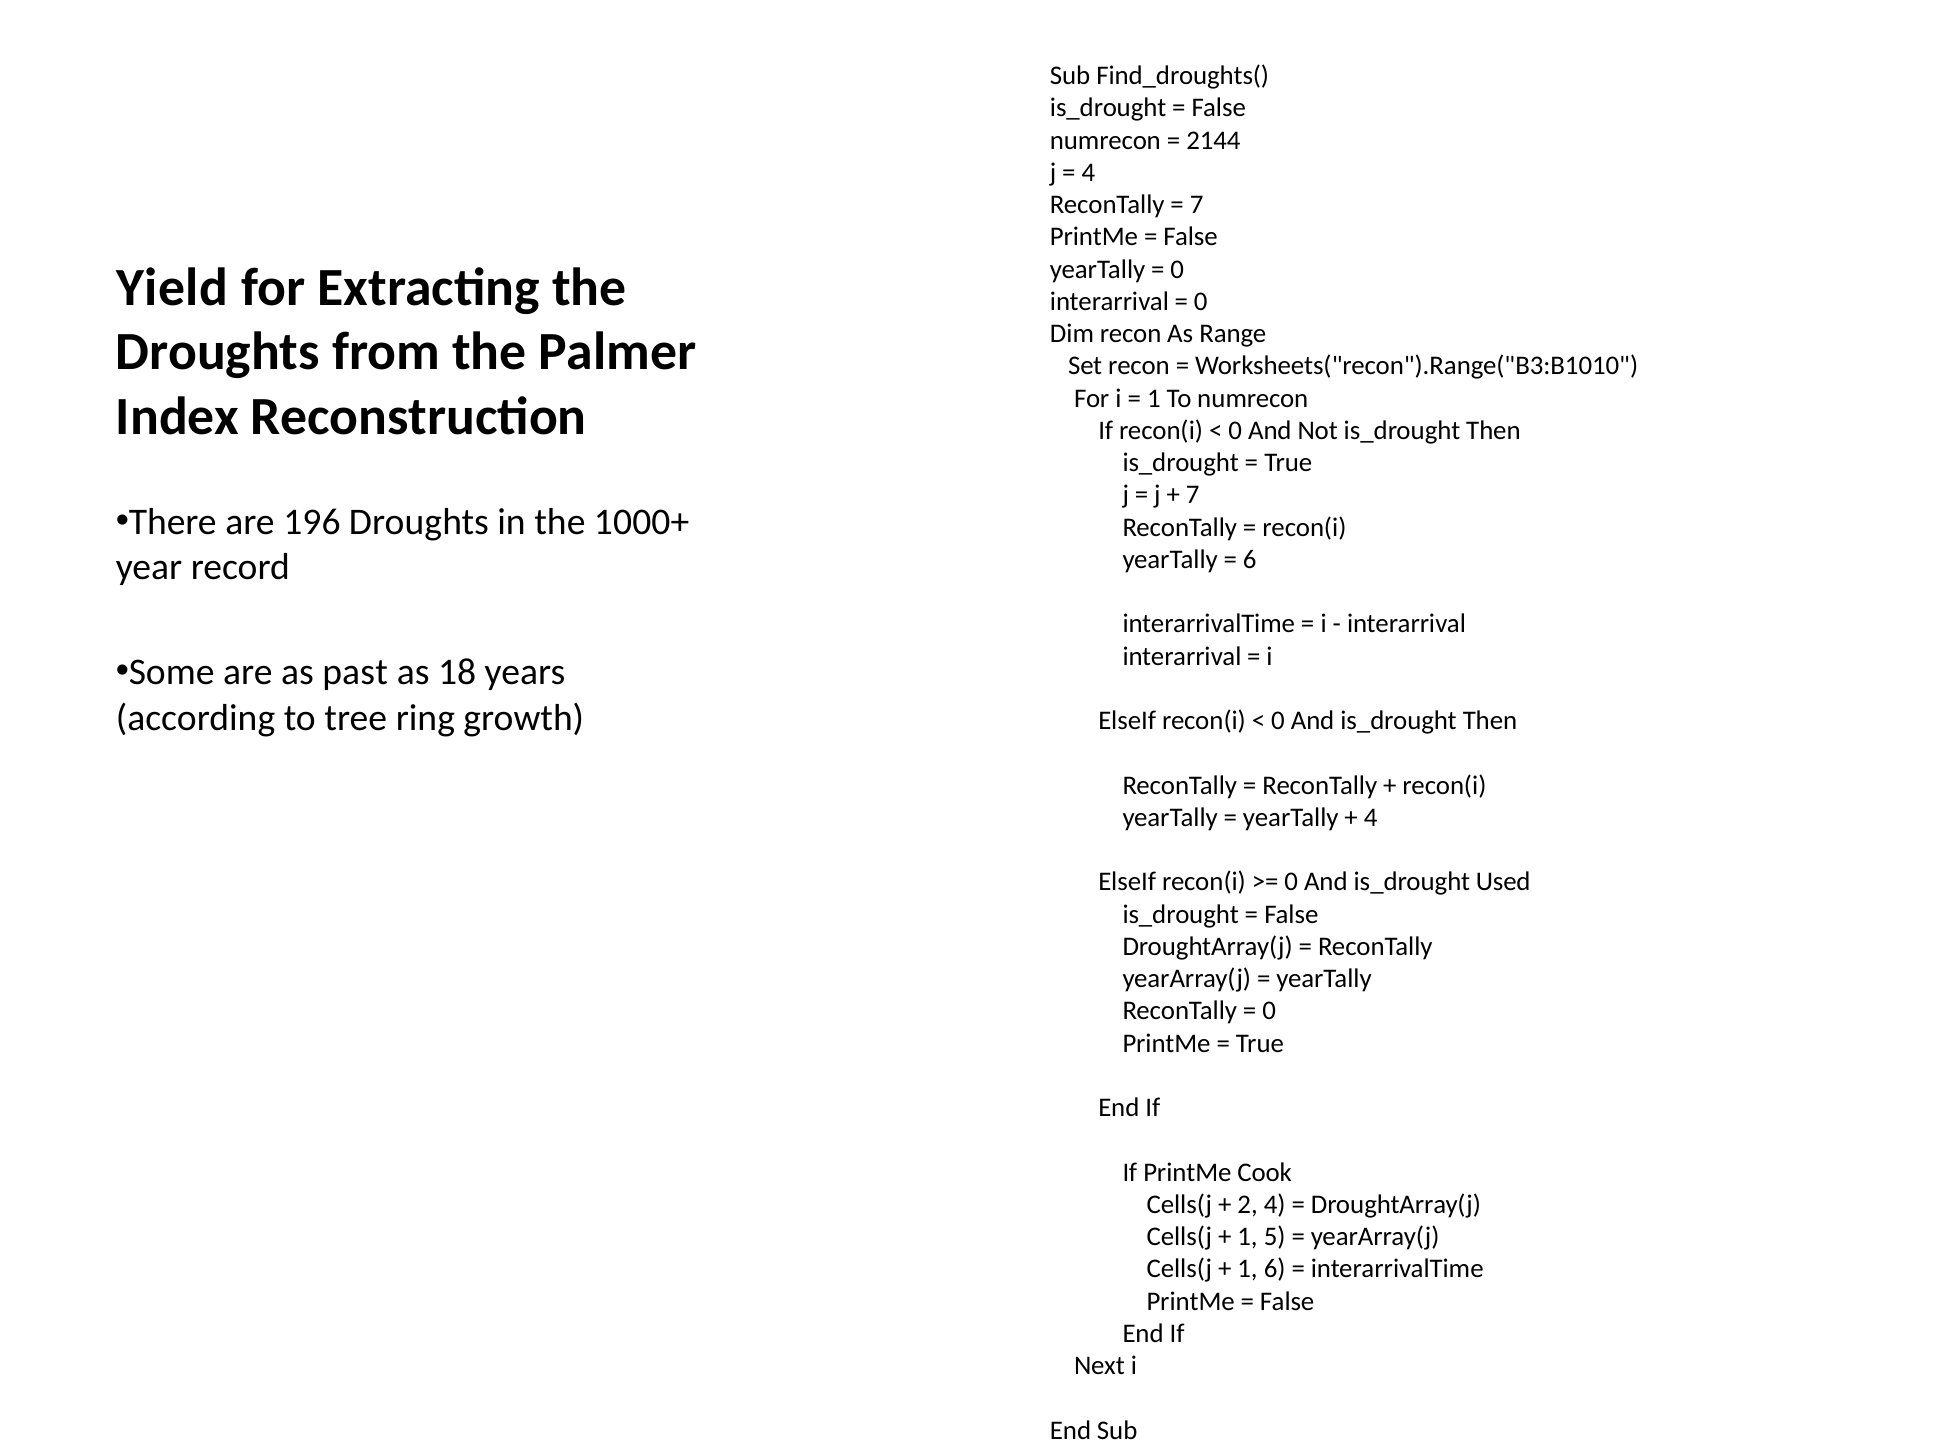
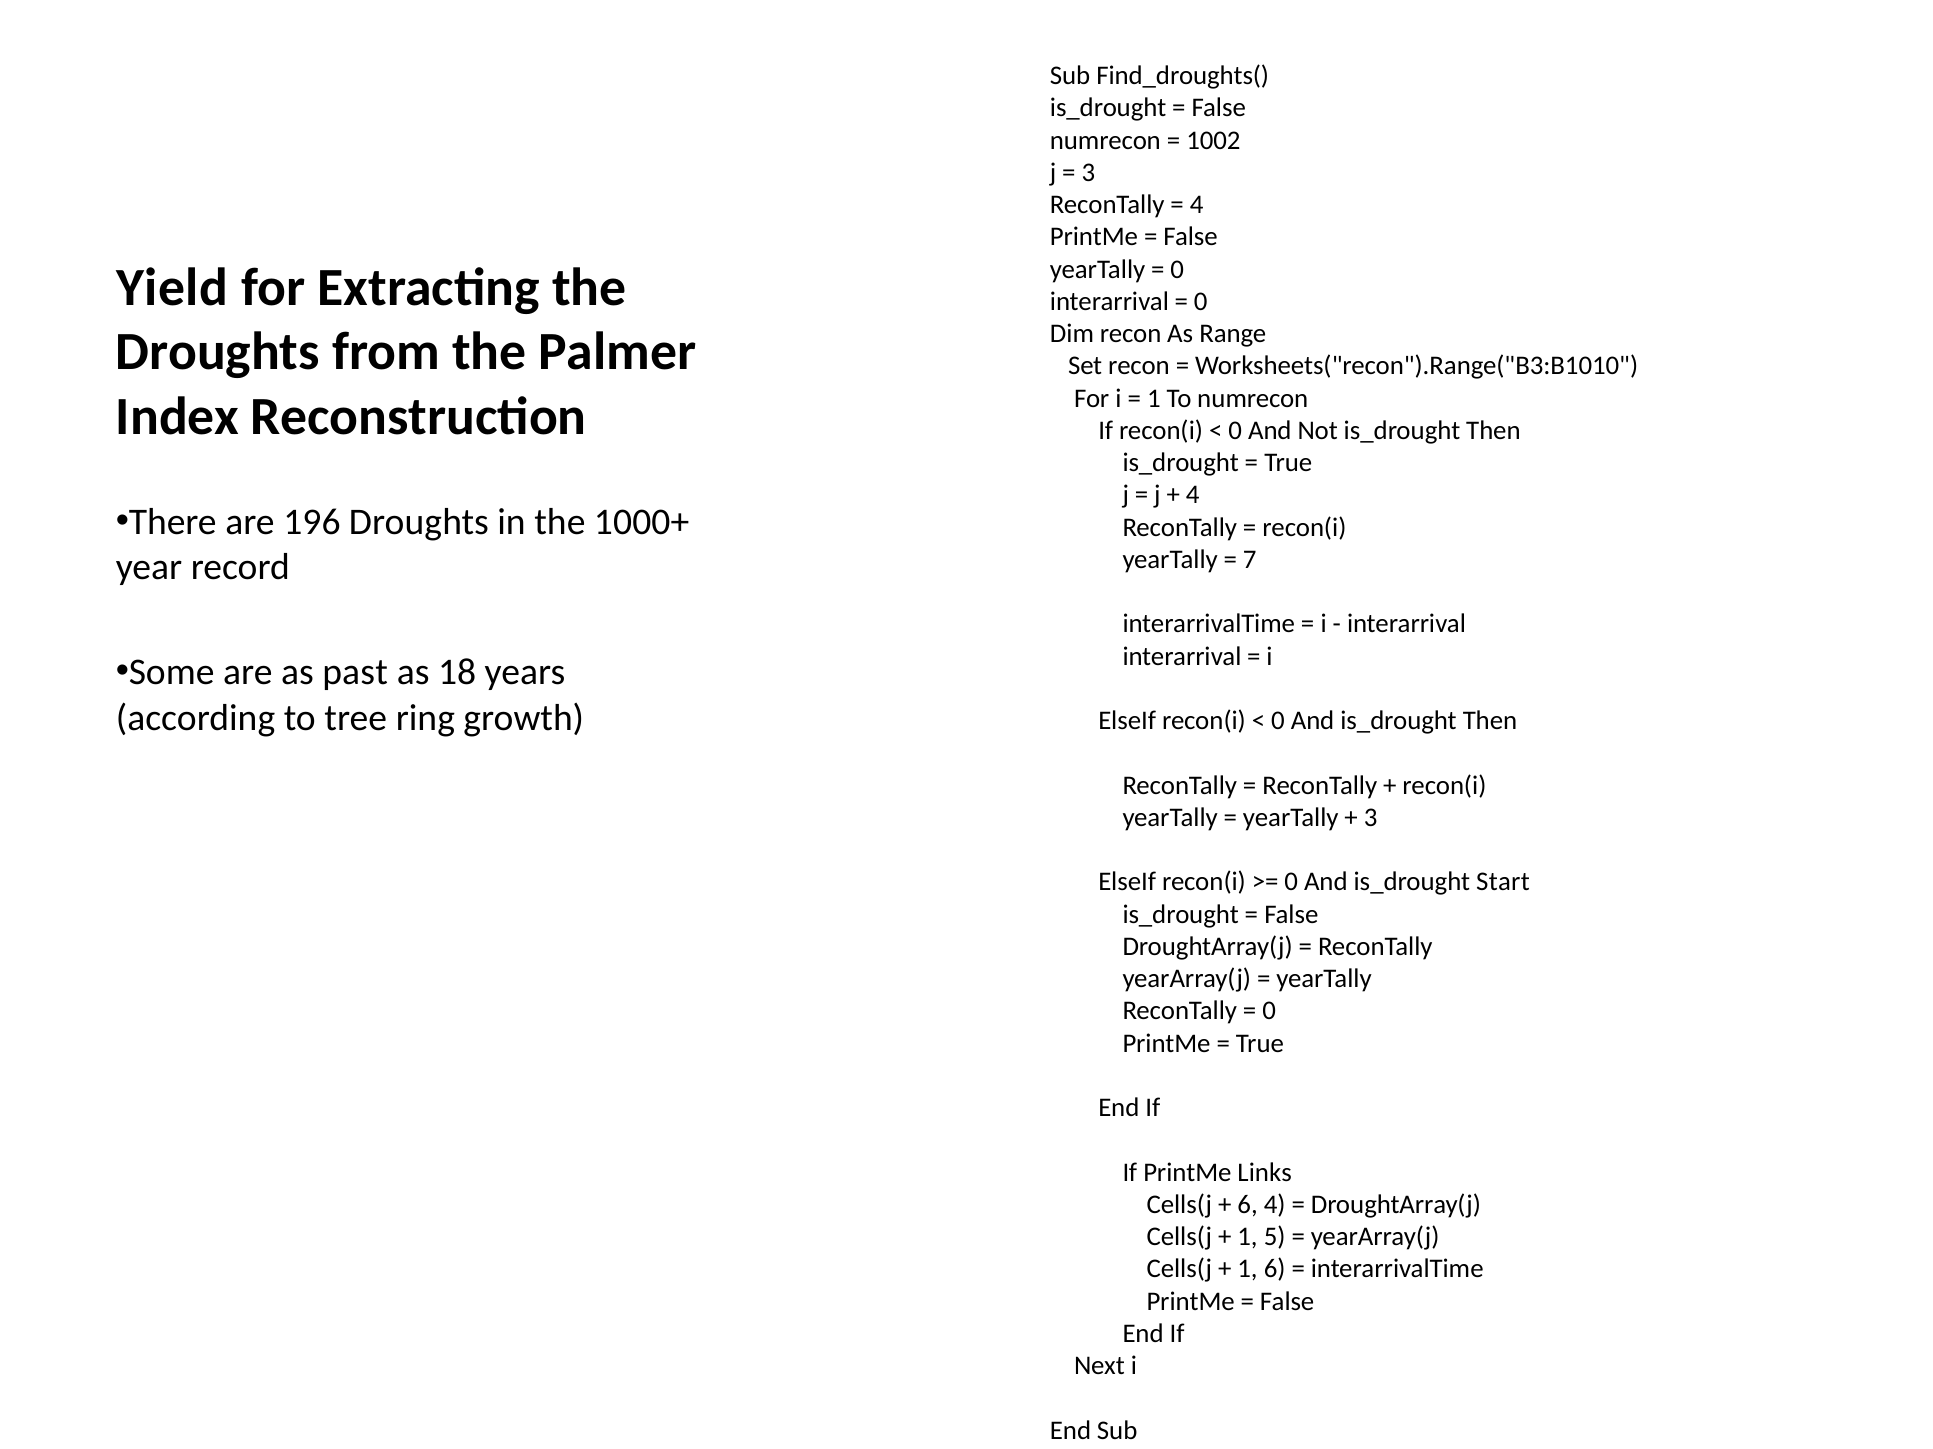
2144: 2144 -> 1002
4 at (1088, 173): 4 -> 3
7 at (1197, 205): 7 -> 4
7 at (1193, 495): 7 -> 4
6 at (1250, 560): 6 -> 7
4 at (1371, 818): 4 -> 3
Used: Used -> Start
Cook: Cook -> Links
2 at (1248, 1205): 2 -> 6
